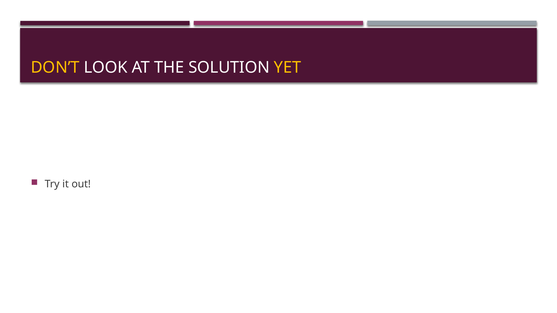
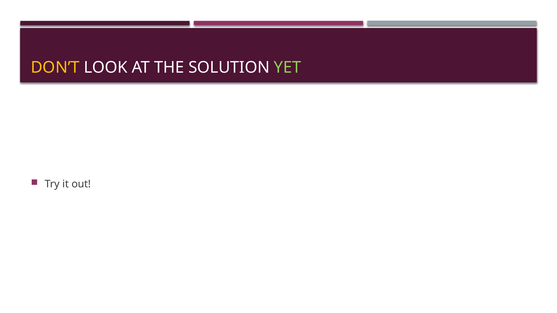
YET colour: yellow -> light green
